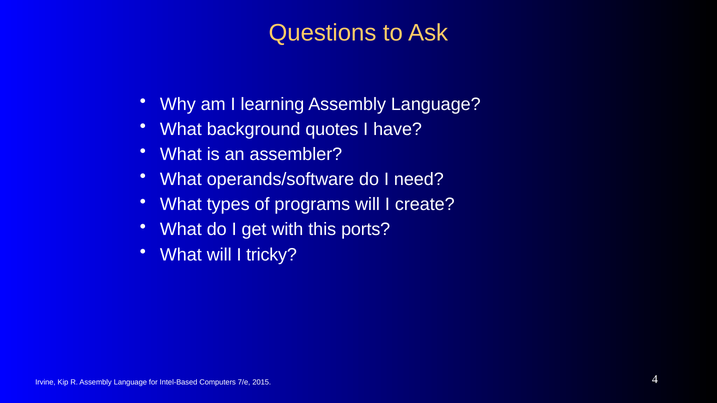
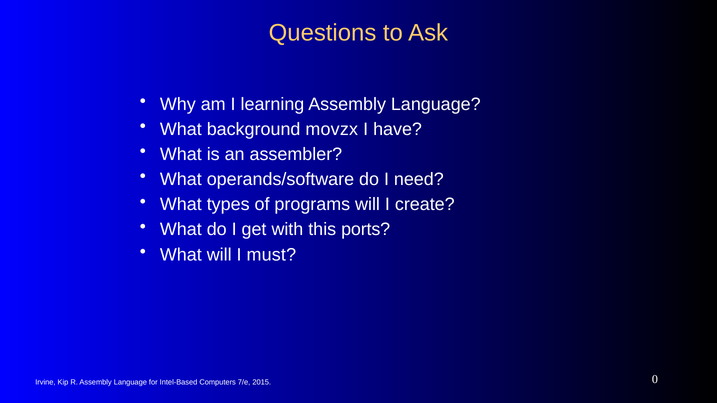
quotes: quotes -> movzx
tricky: tricky -> must
4: 4 -> 0
